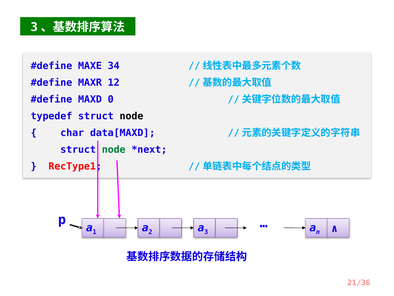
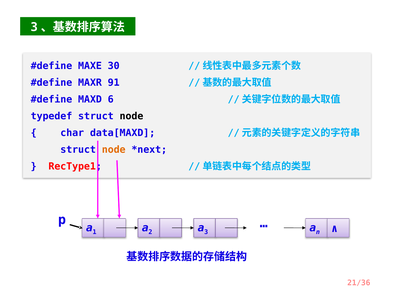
34: 34 -> 30
12: 12 -> 91
0: 0 -> 6
node at (114, 149) colour: green -> orange
